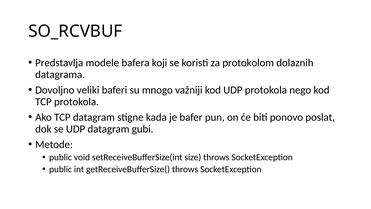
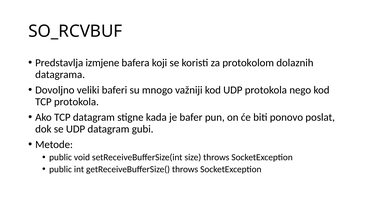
modele: modele -> izmjene
